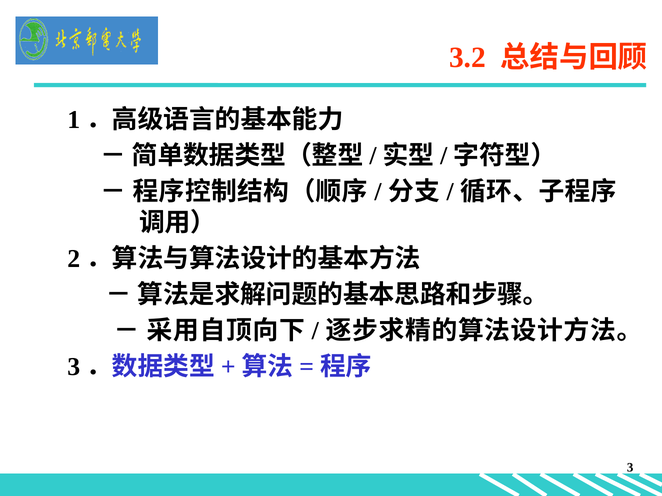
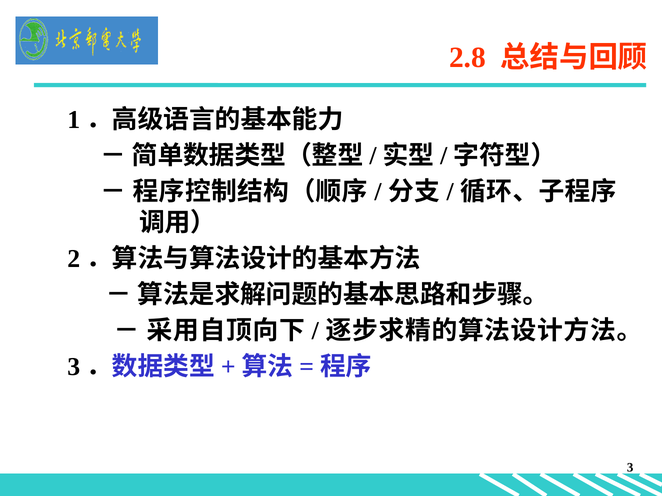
3.2: 3.2 -> 2.8
